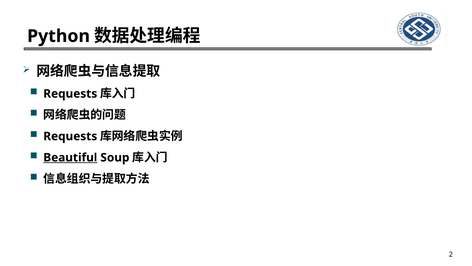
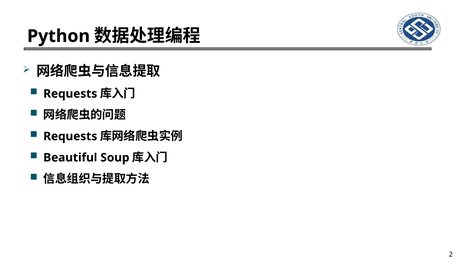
Beautiful underline: present -> none
